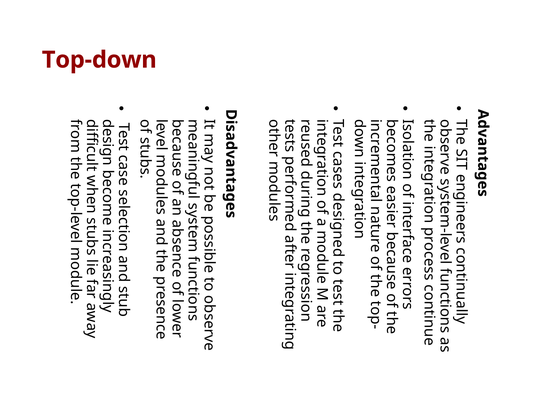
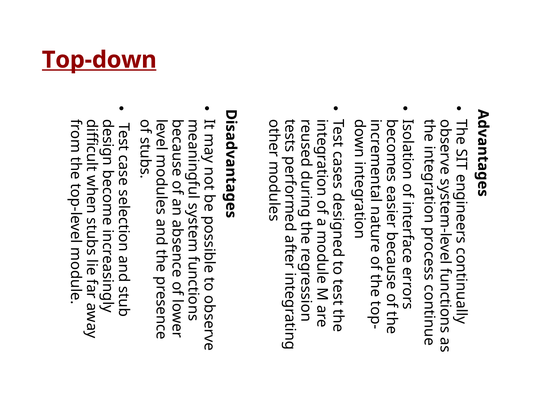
Top-down underline: none -> present
